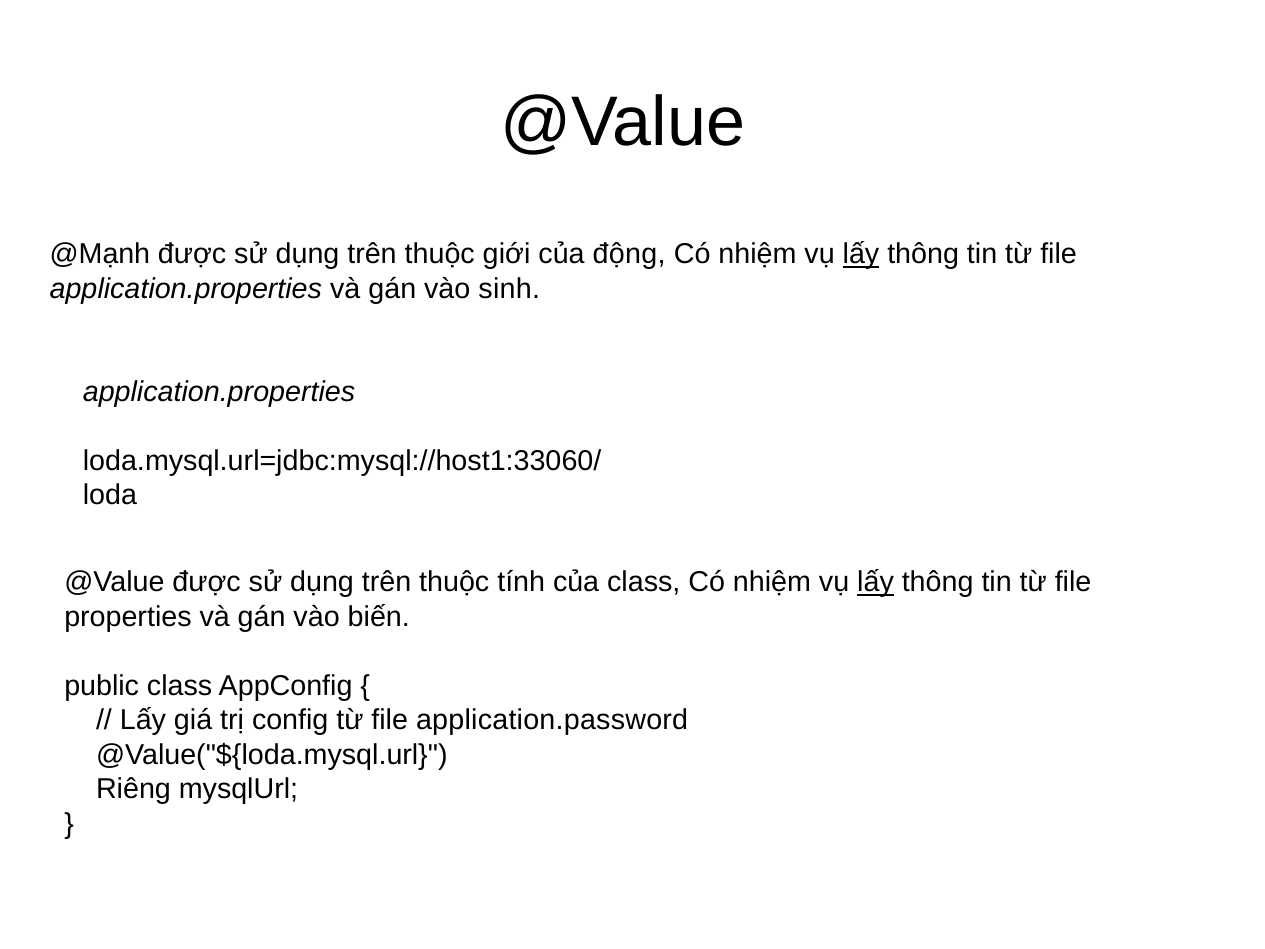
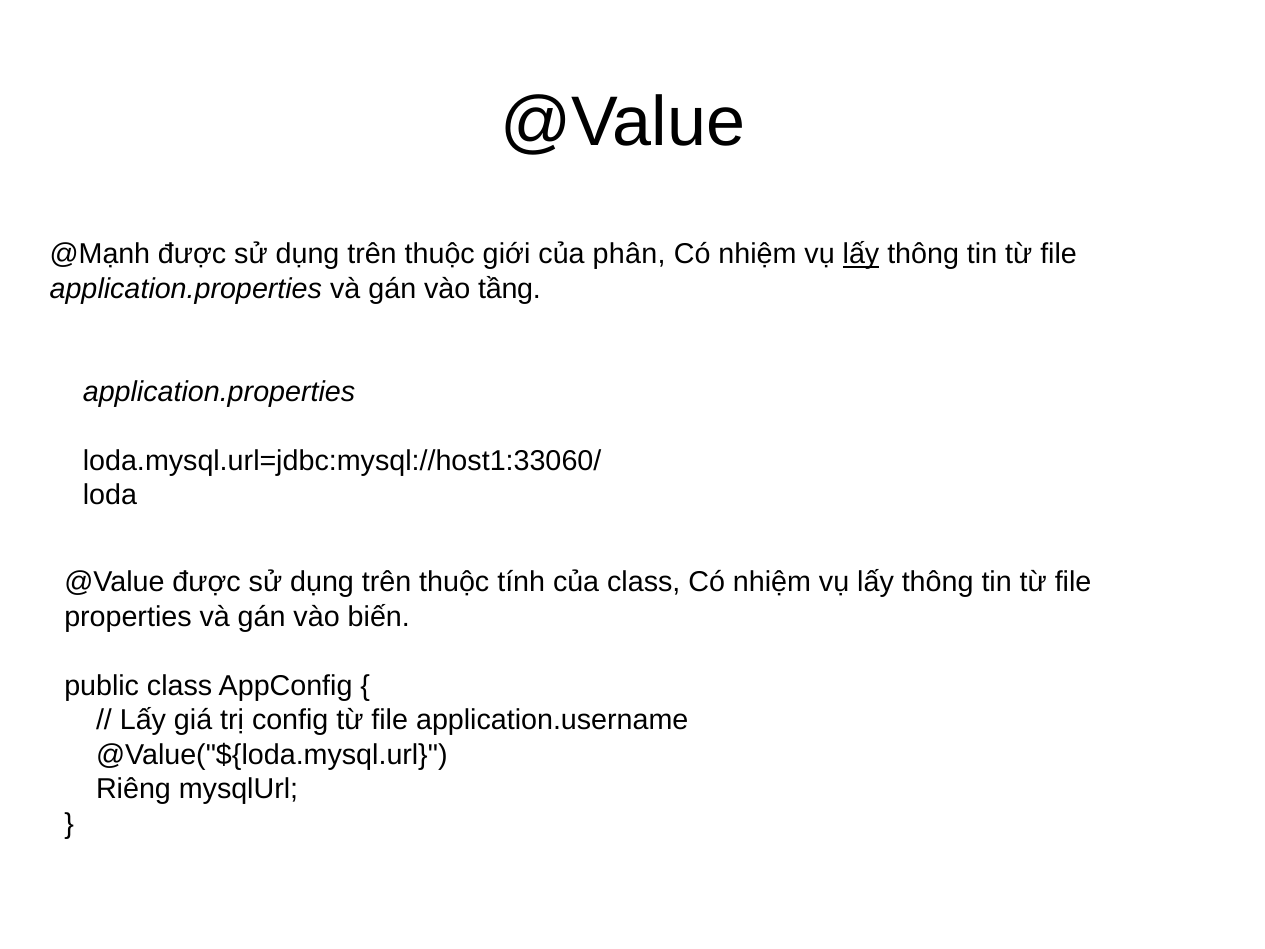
động: động -> phân
sinh: sinh -> tầng
lấy at (876, 582) underline: present -> none
application.password: application.password -> application.username
